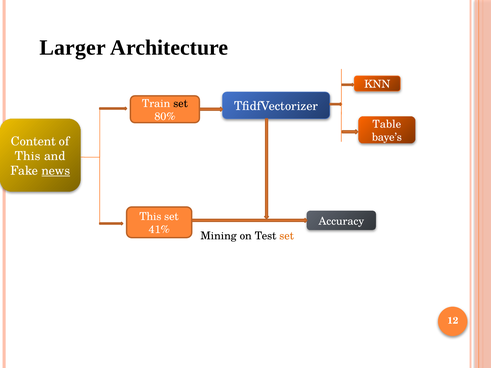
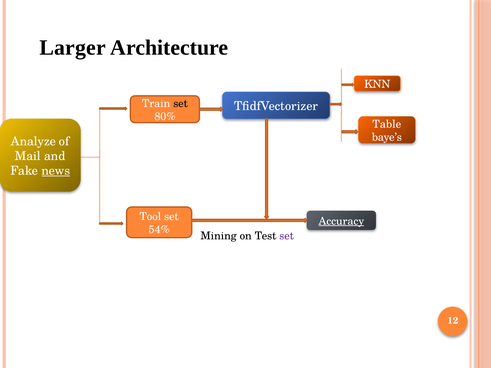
Content: Content -> Analyze
This at (28, 156): This -> Mail
This at (150, 217): This -> Tool
Accuracy underline: none -> present
41%: 41% -> 54%
set at (287, 236) colour: orange -> purple
